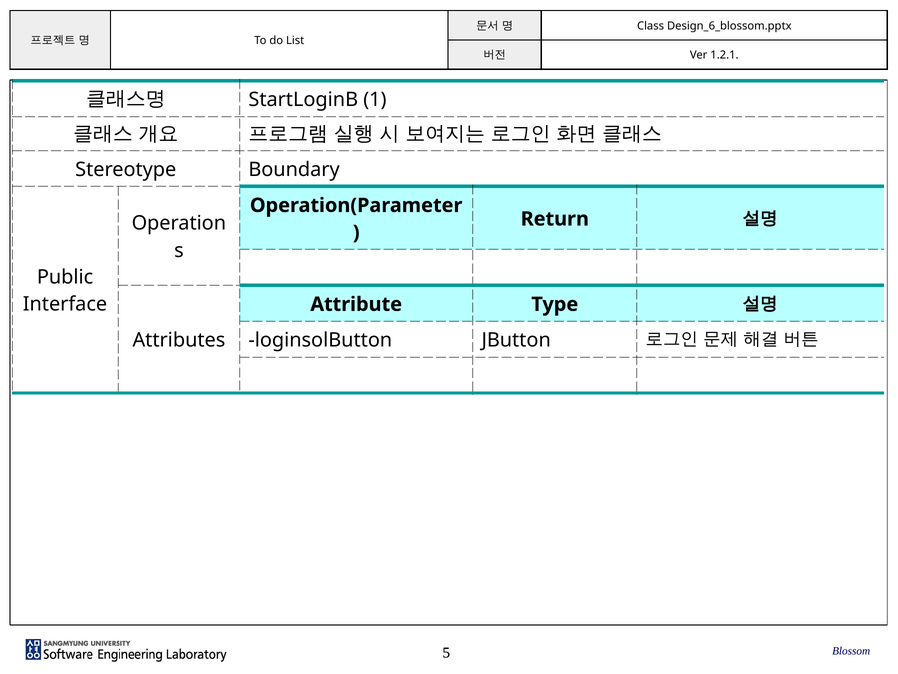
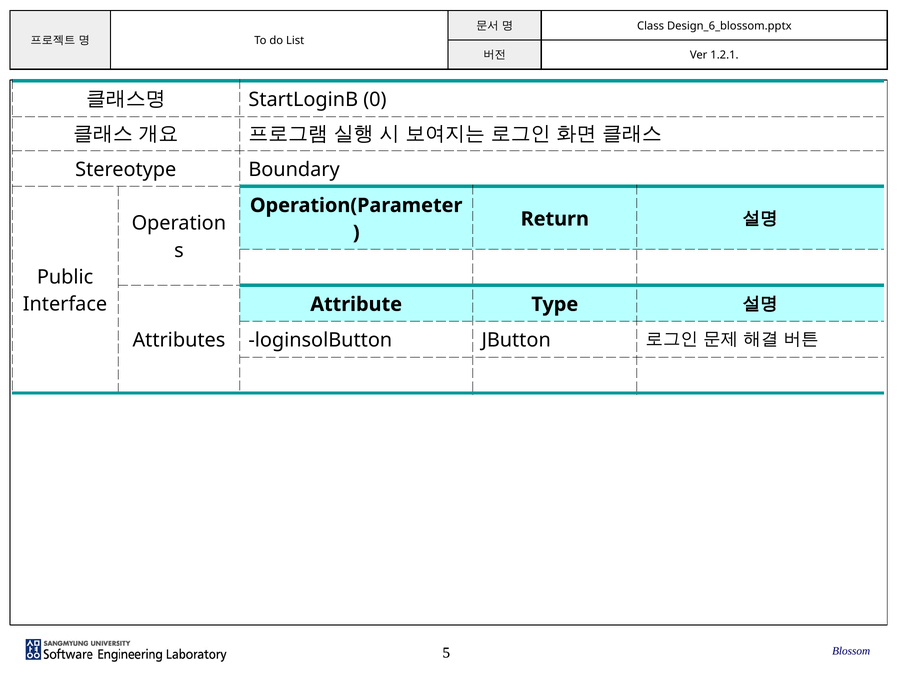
1: 1 -> 0
